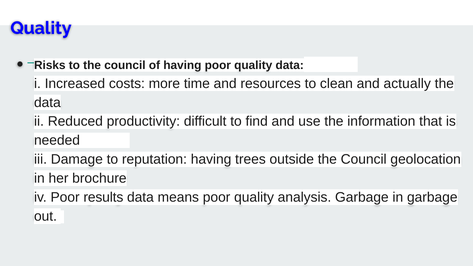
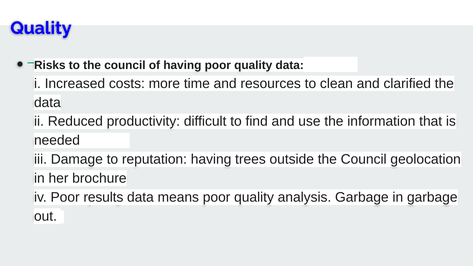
actually: actually -> clarified
